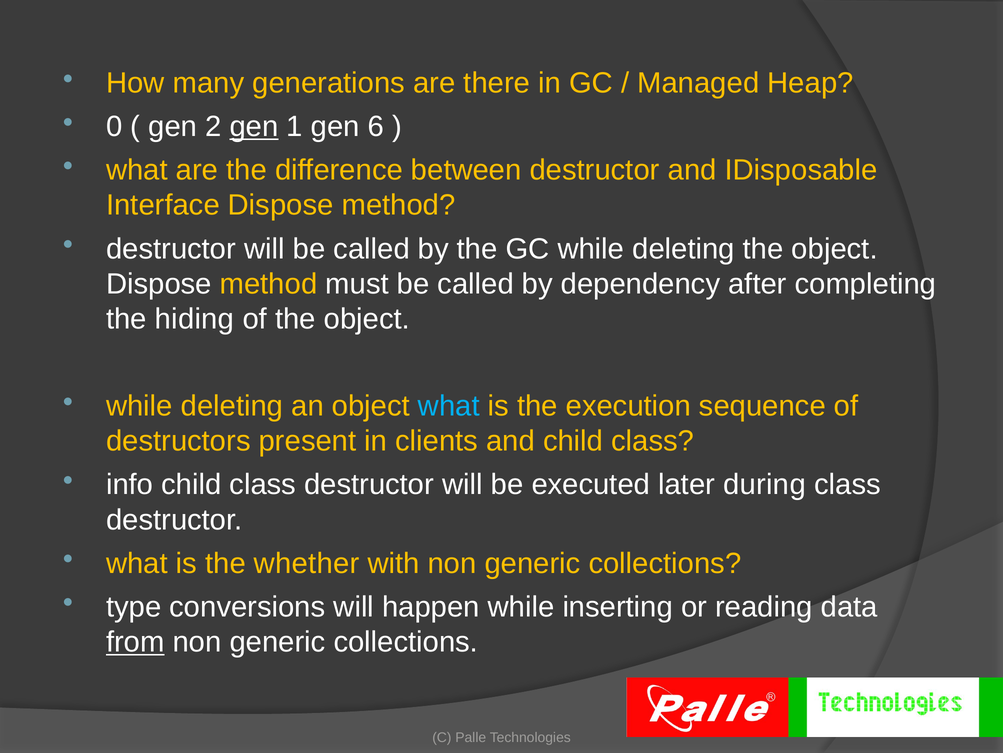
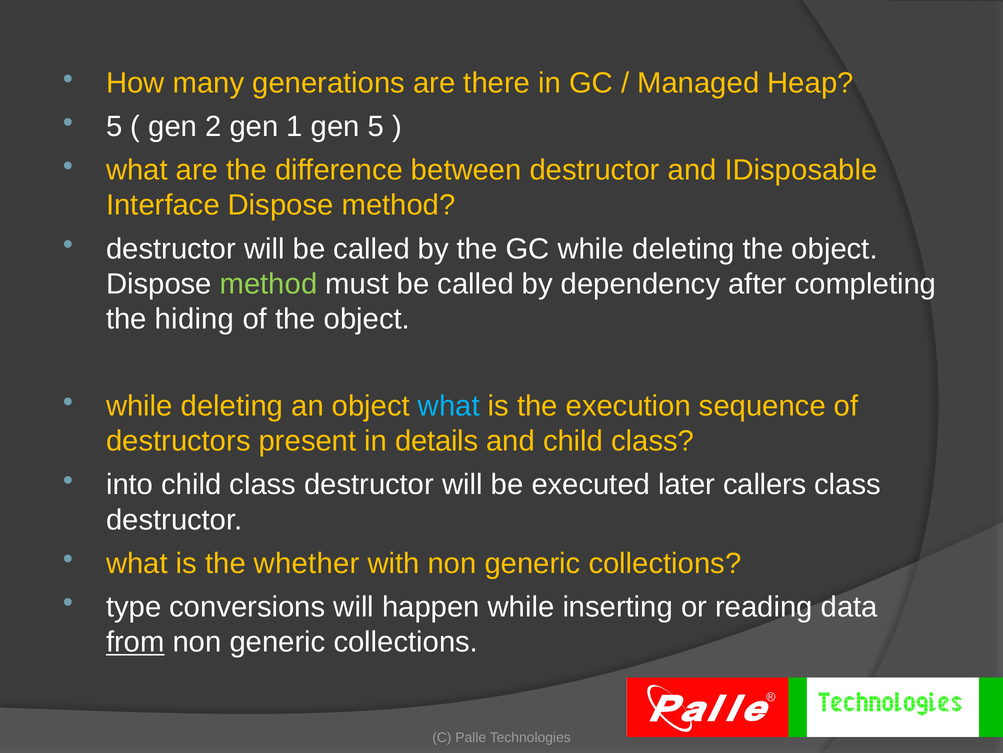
0 at (114, 127): 0 -> 5
gen at (254, 127) underline: present -> none
gen 6: 6 -> 5
method at (269, 284) colour: yellow -> light green
clients: clients -> details
info: info -> into
during: during -> callers
